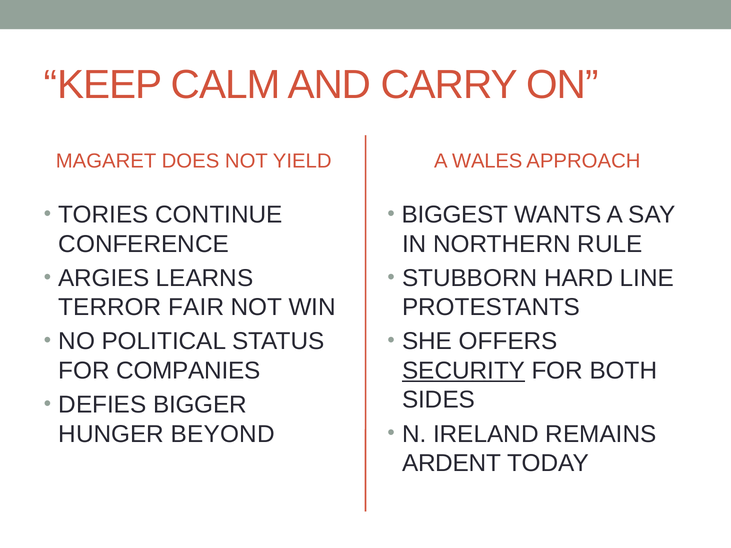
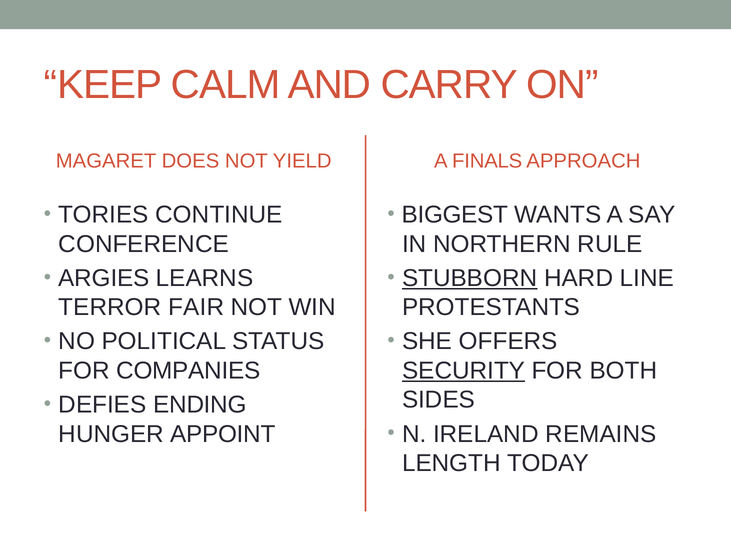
WALES: WALES -> FINALS
STUBBORN underline: none -> present
BIGGER: BIGGER -> ENDING
BEYOND: BEYOND -> APPOINT
ARDENT: ARDENT -> LENGTH
